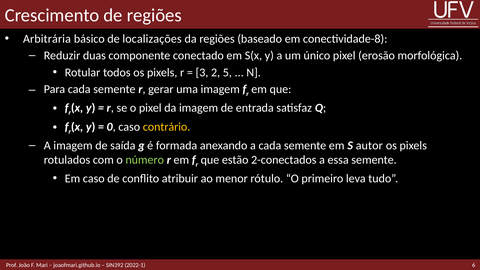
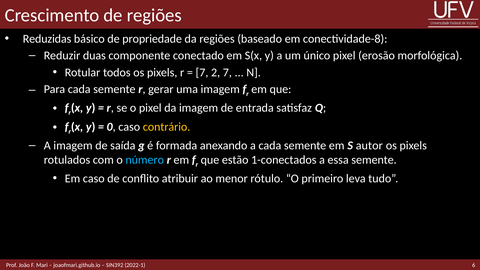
Arbitrária: Arbitrária -> Reduzidas
localizações: localizações -> propriedade
3 at (202, 72): 3 -> 7
2 5: 5 -> 7
número colour: light green -> light blue
2-conectados: 2-conectados -> 1-conectados
